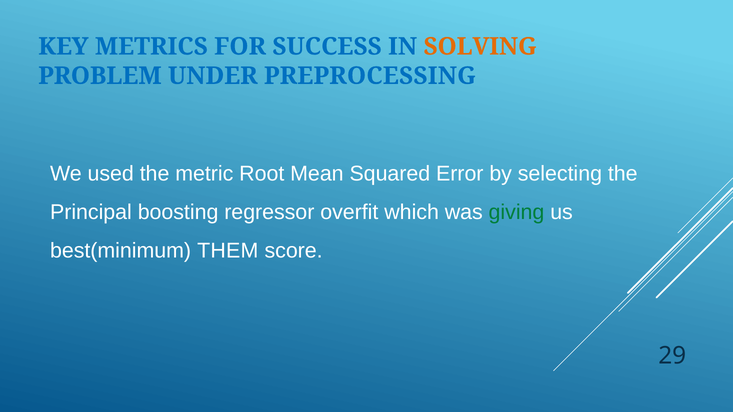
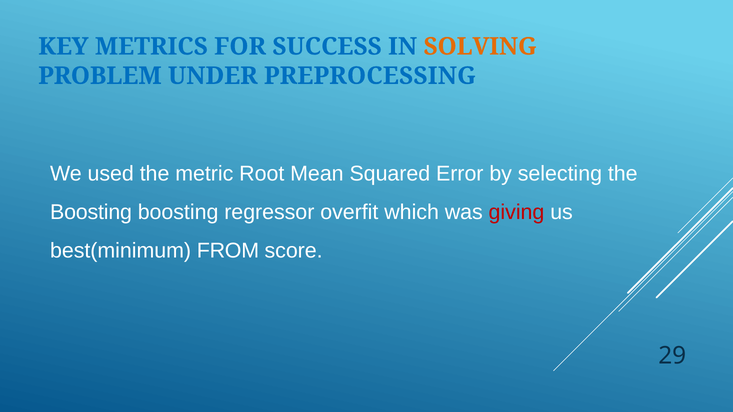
Principal at (91, 212): Principal -> Boosting
giving colour: green -> red
THEM: THEM -> FROM
